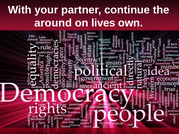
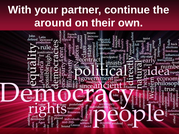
lives: lives -> their
